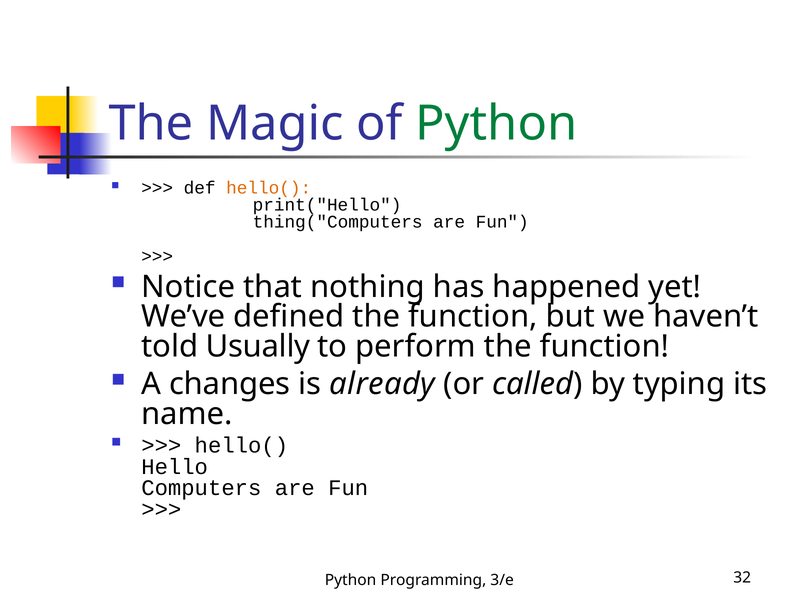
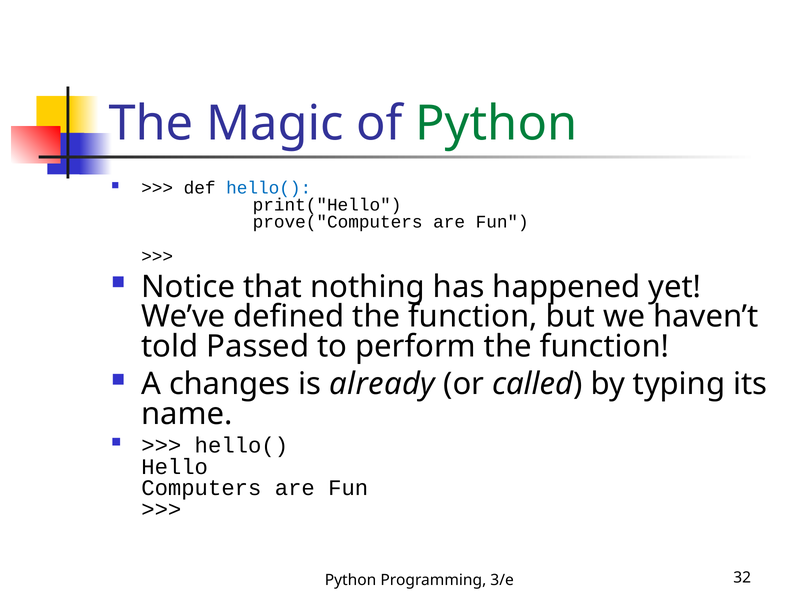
hello( at (269, 188) colour: orange -> blue
thing("Computers: thing("Computers -> prove("Computers
Usually: Usually -> Passed
